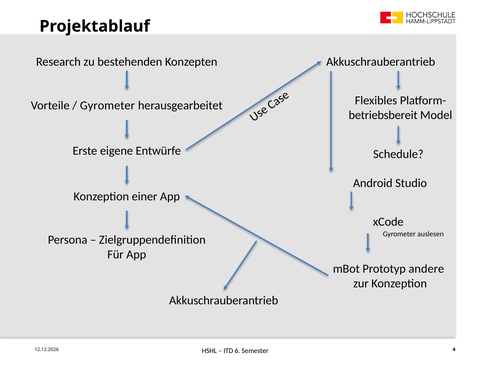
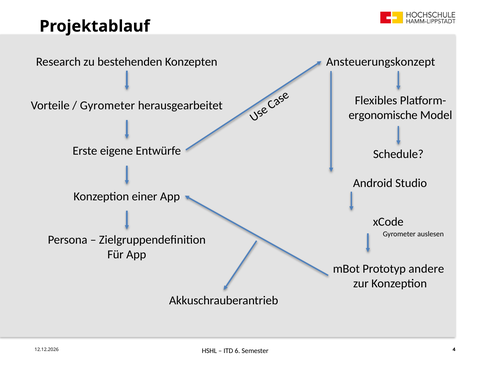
Akkuschrauberantrieb at (381, 62): Akkuschrauberantrieb -> Ansteuerungskonzept
betriebsbereit: betriebsbereit -> ergonomische
